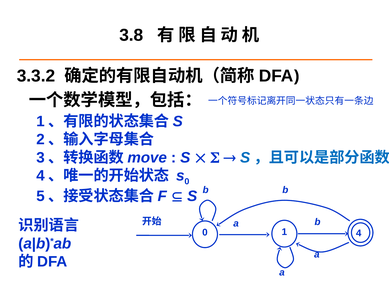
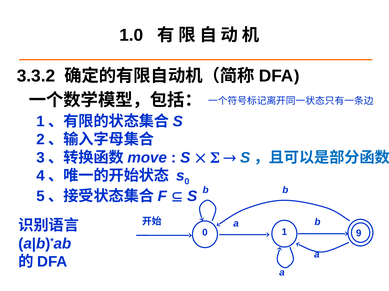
3.8: 3.8 -> 1.0
1 4: 4 -> 9
